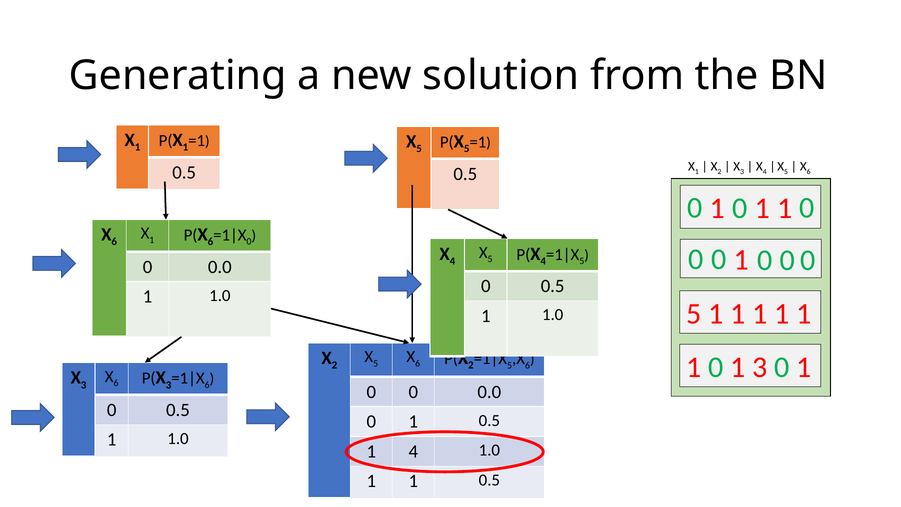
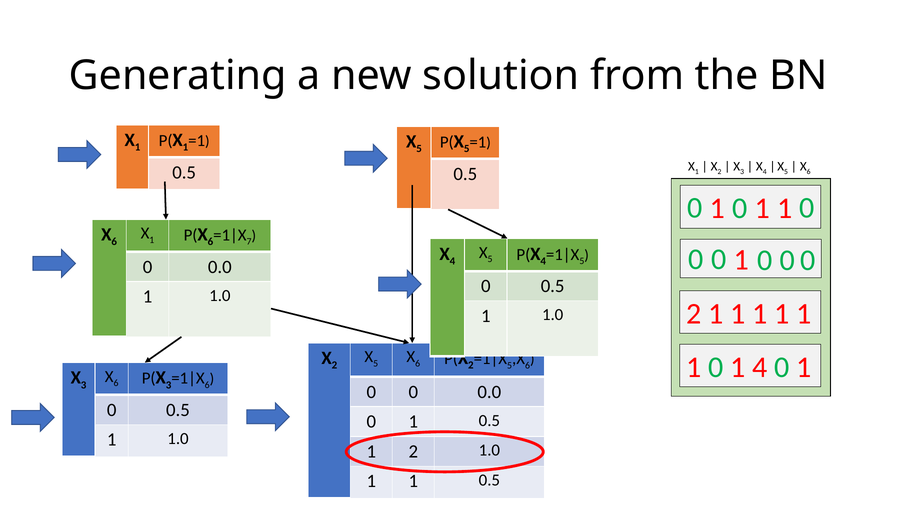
0 at (249, 242): 0 -> 7
1.0 5: 5 -> 2
1 3: 3 -> 4
1 4: 4 -> 2
